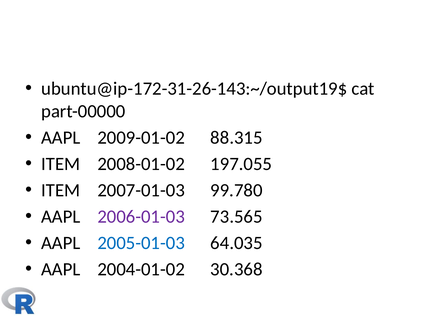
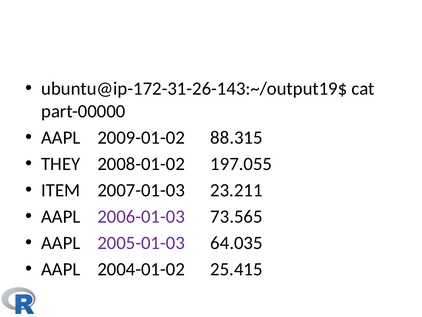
ITEM at (61, 164): ITEM -> THEY
99.780: 99.780 -> 23.211
2005-01-03 colour: blue -> purple
30.368: 30.368 -> 25.415
